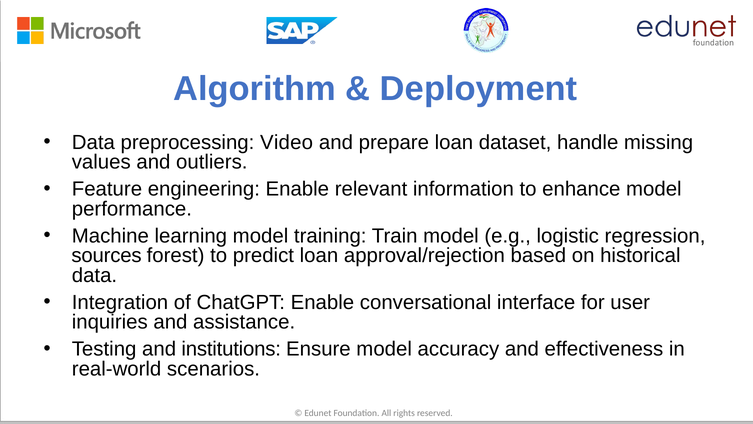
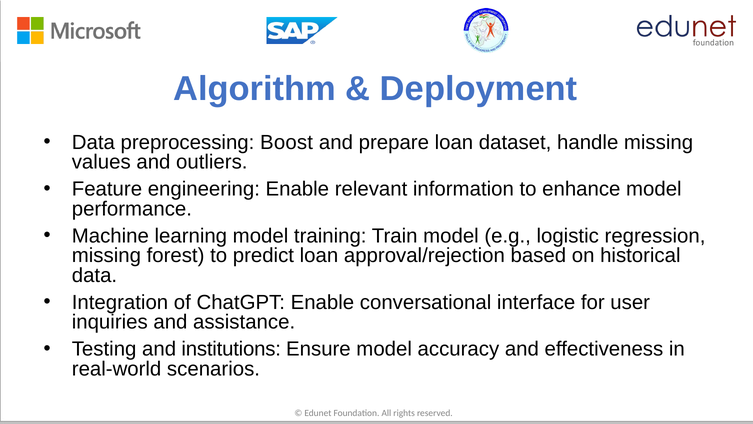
Video: Video -> Boost
sources at (107, 255): sources -> missing
